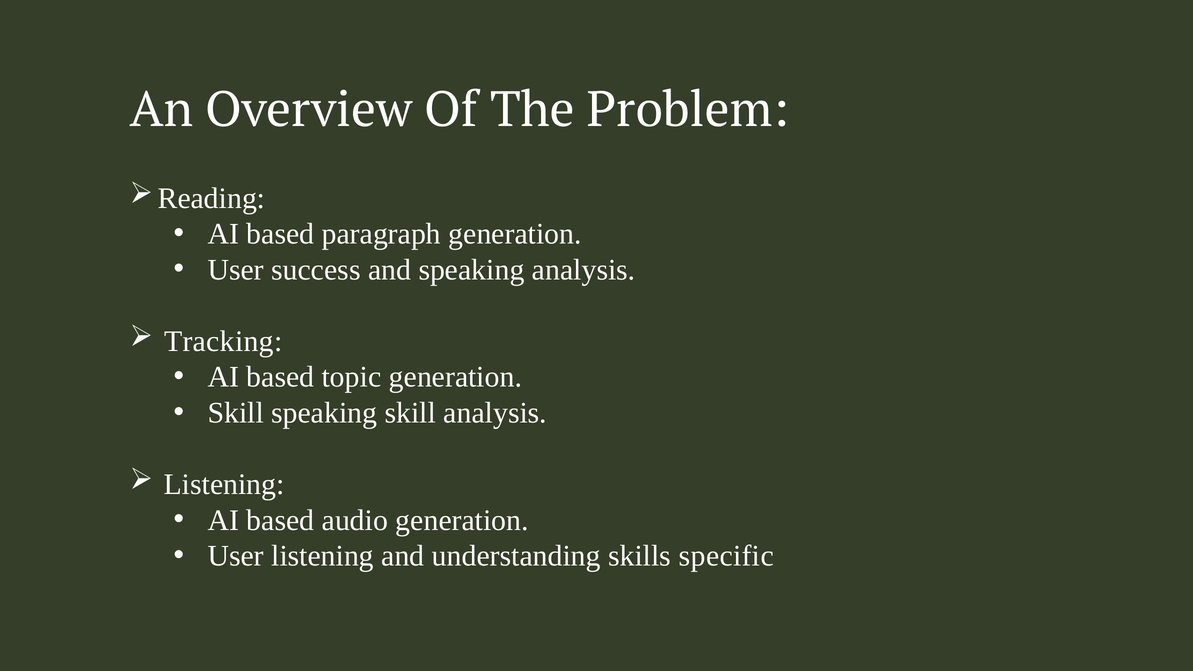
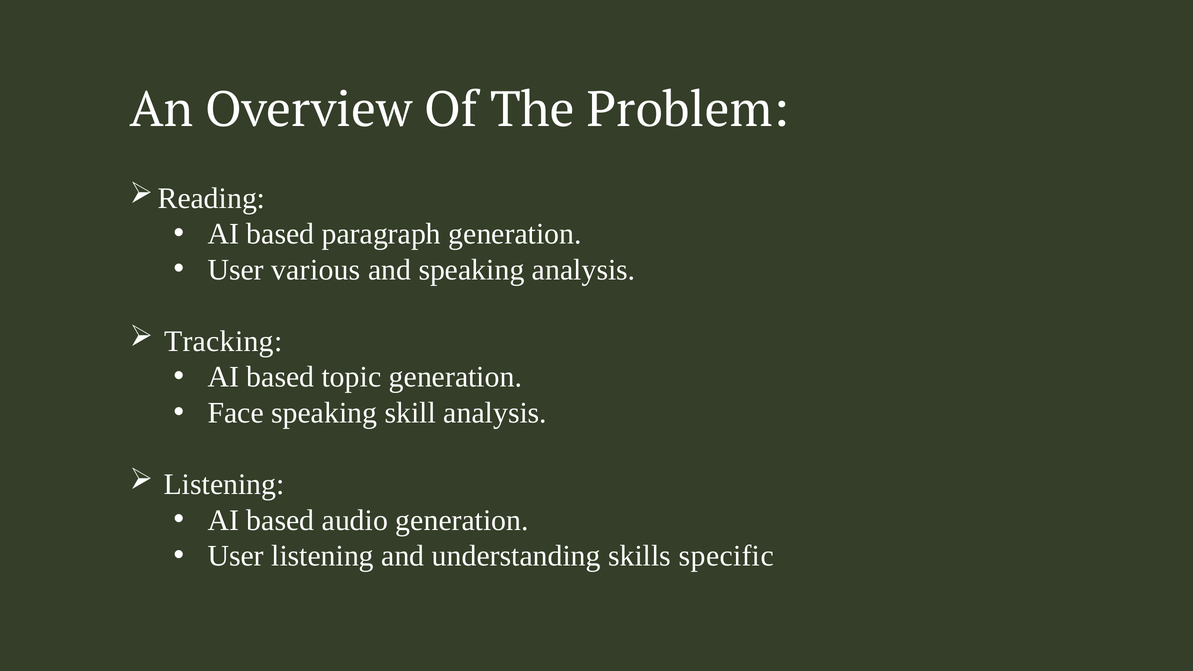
success: success -> various
Skill at (236, 413): Skill -> Face
